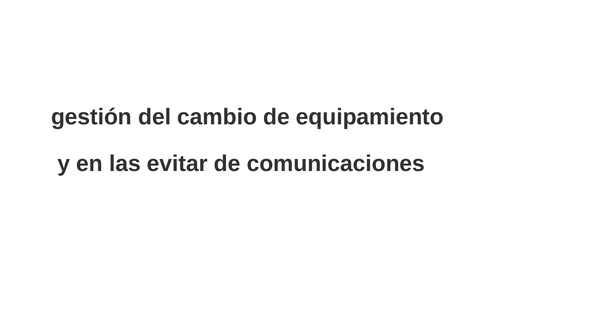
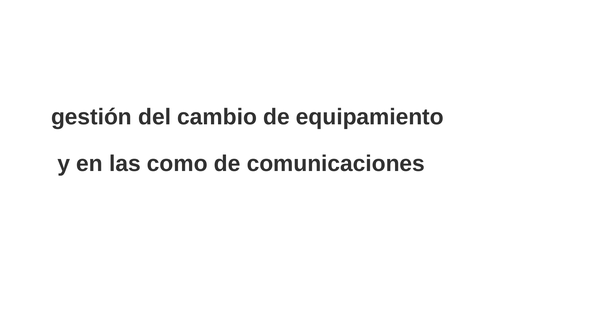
evitar: evitar -> como
